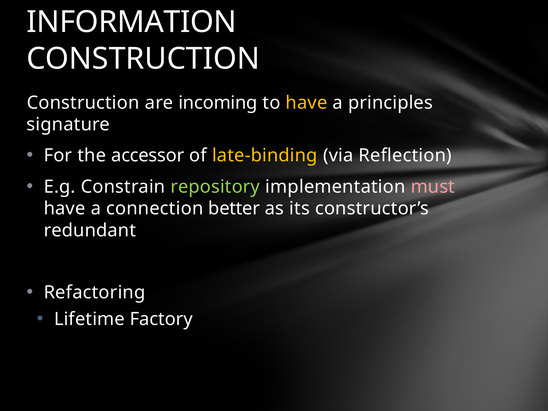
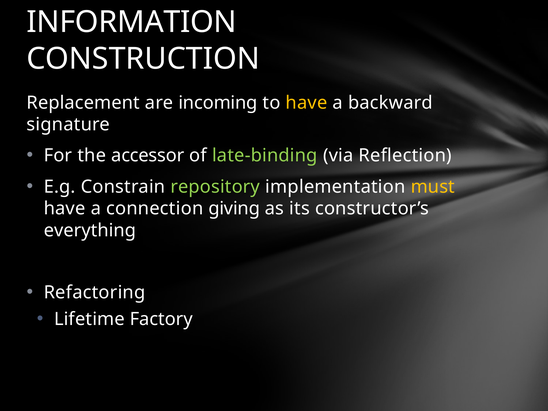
Construction at (83, 103): Construction -> Replacement
principles: principles -> backward
late-binding colour: yellow -> light green
must colour: pink -> yellow
better: better -> giving
redundant: redundant -> everything
